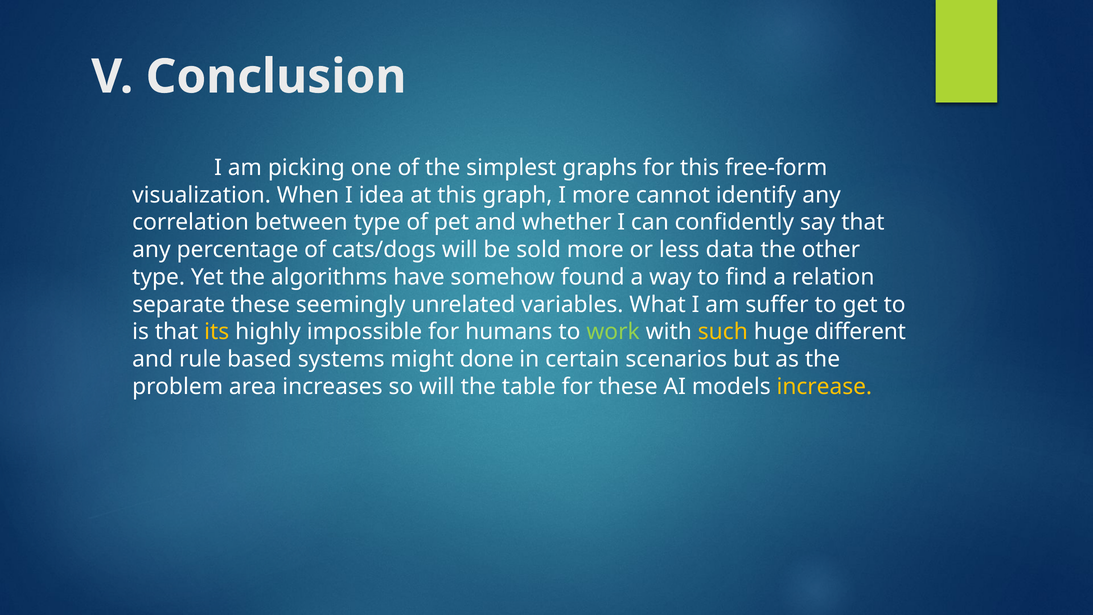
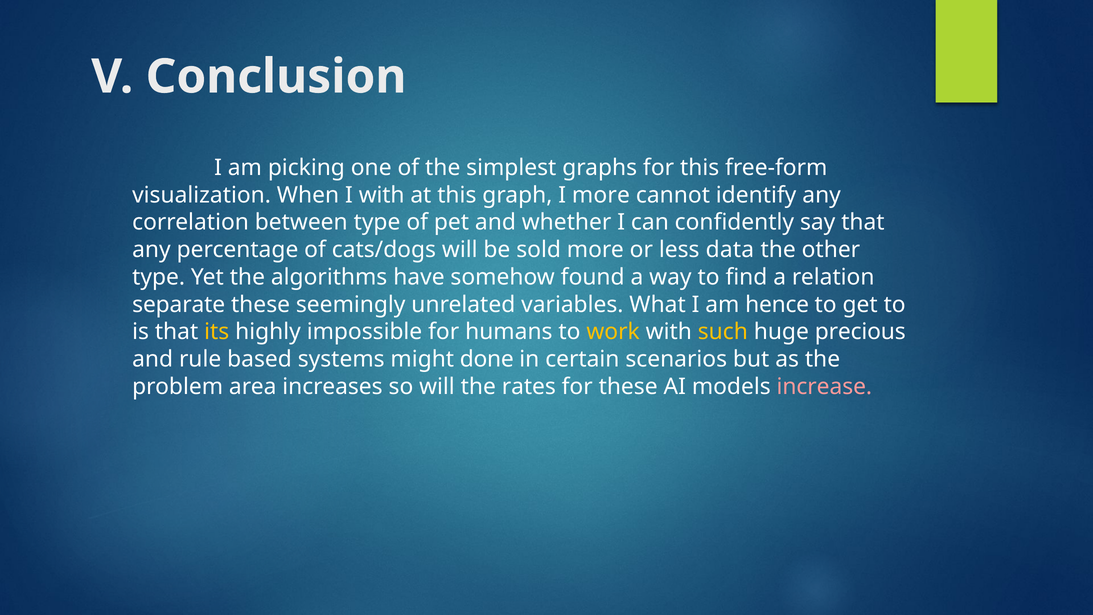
I idea: idea -> with
suffer: suffer -> hence
work colour: light green -> yellow
different: different -> precious
table: table -> rates
increase colour: yellow -> pink
